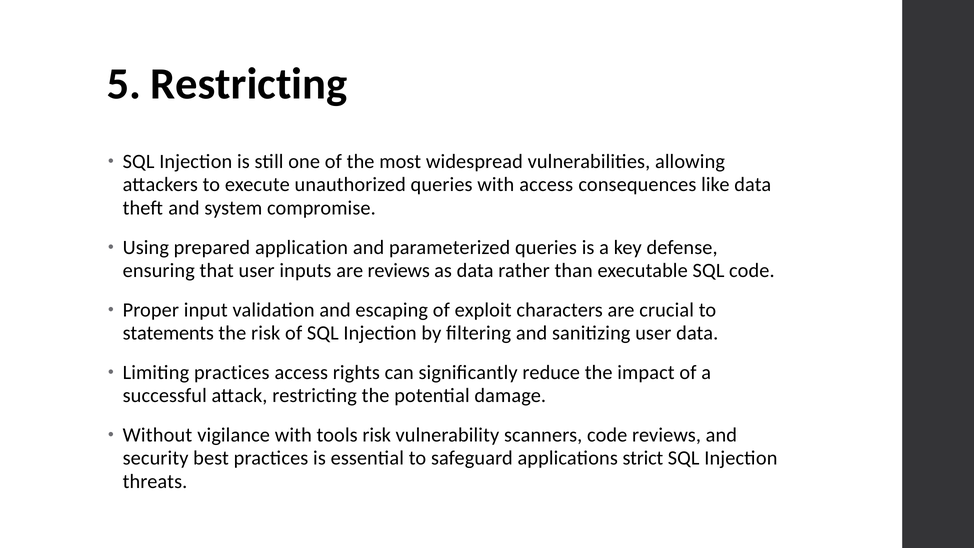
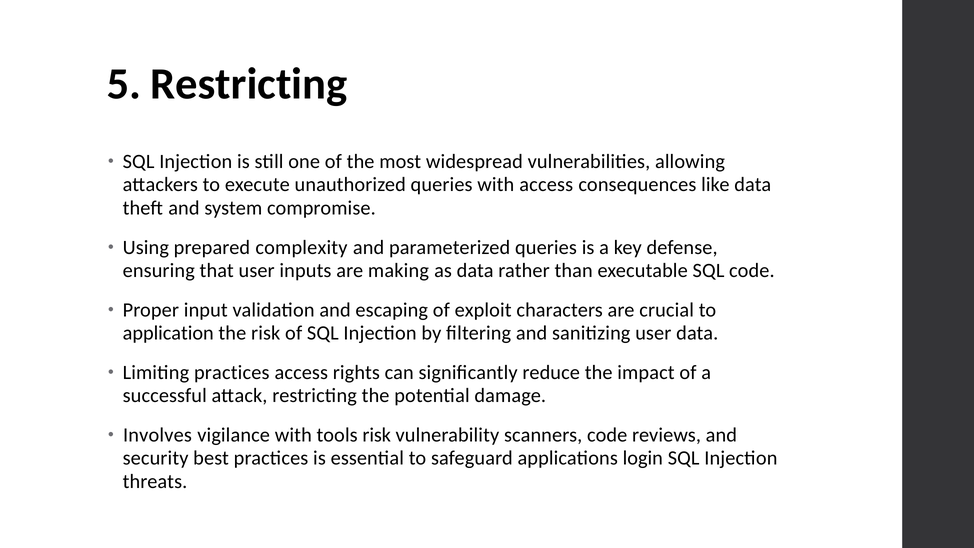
application: application -> complexity
are reviews: reviews -> making
statements: statements -> application
Without: Without -> Involves
strict: strict -> login
